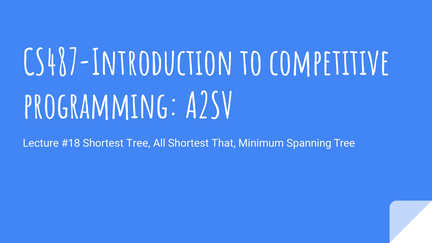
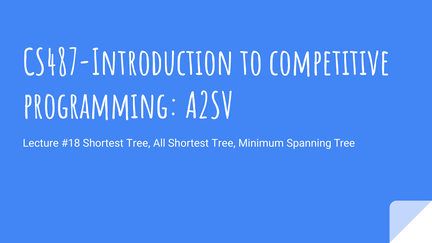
All Shortest That: That -> Tree
